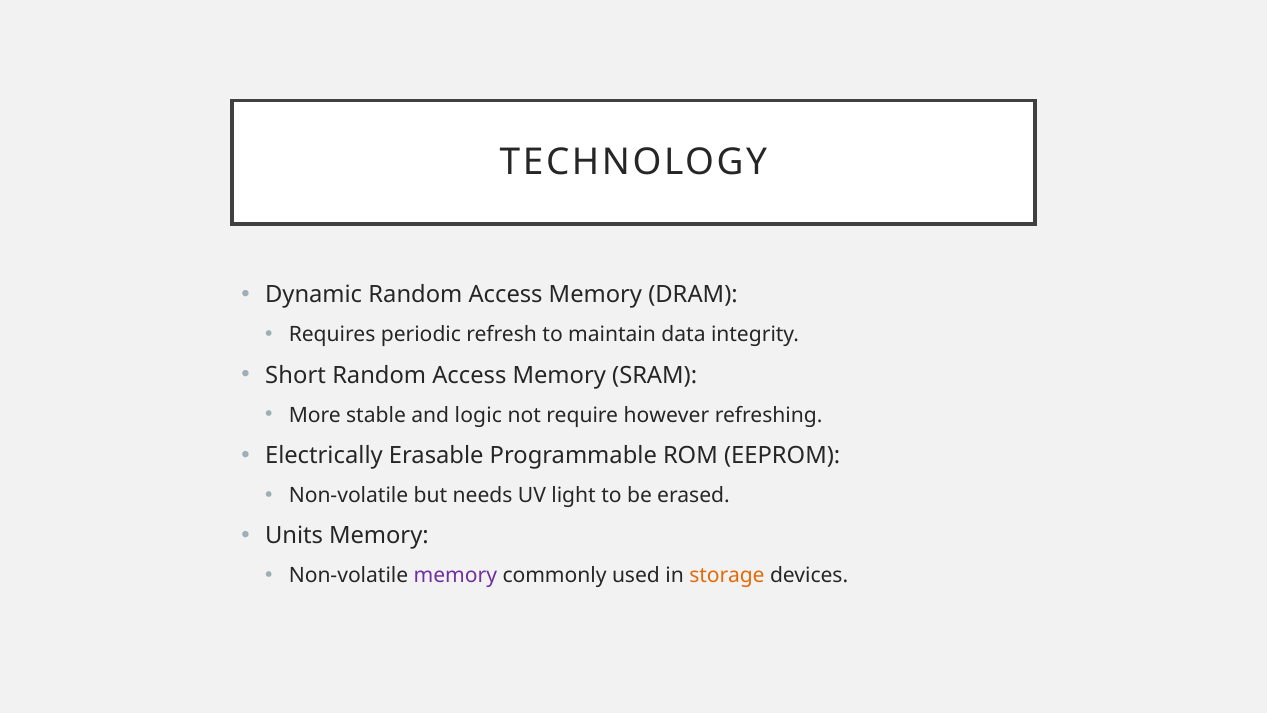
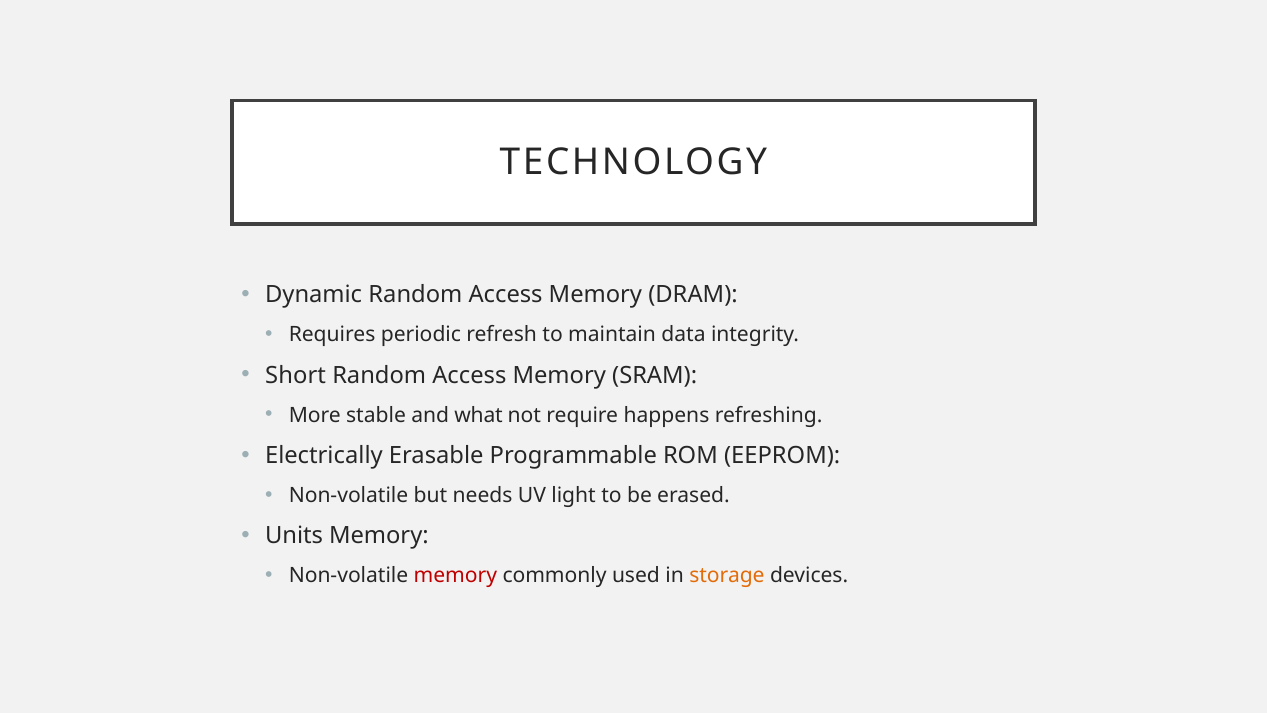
logic: logic -> what
however: however -> happens
memory at (455, 575) colour: purple -> red
